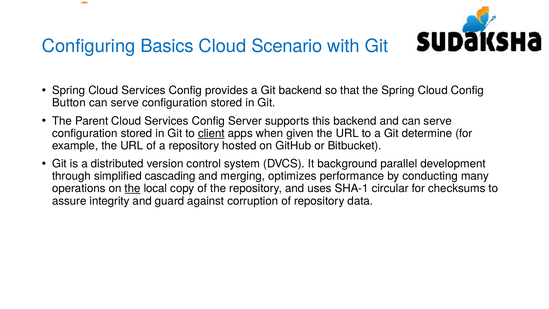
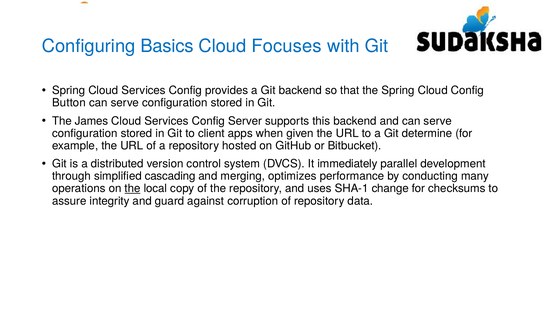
Scenario: Scenario -> Focuses
Parent: Parent -> James
client underline: present -> none
background: background -> immediately
circular: circular -> change
